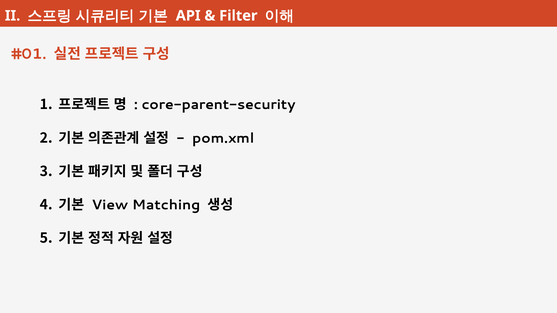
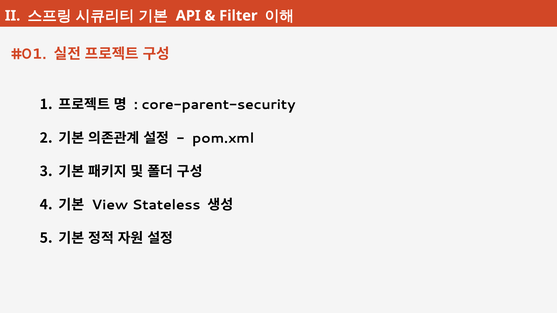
Matching: Matching -> Stateless
